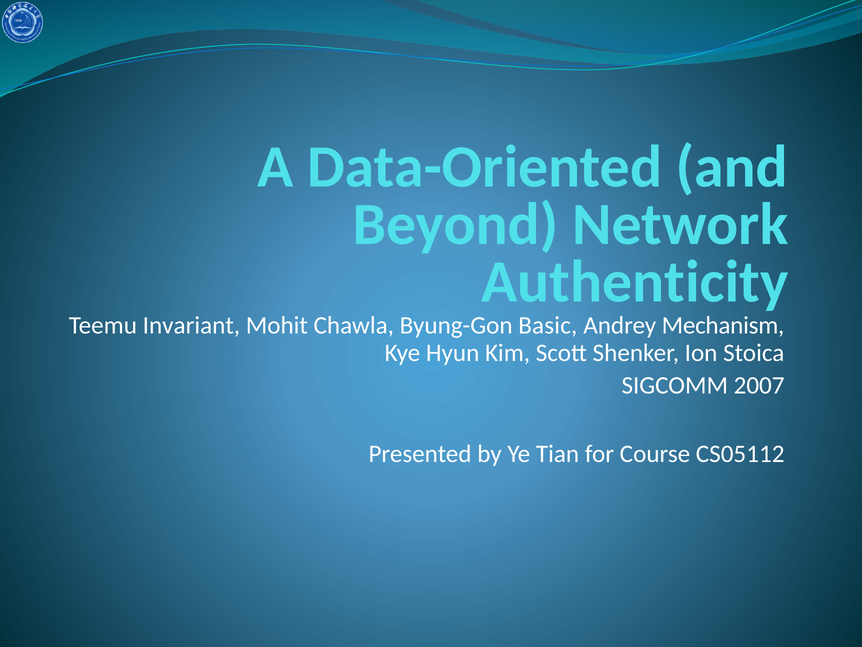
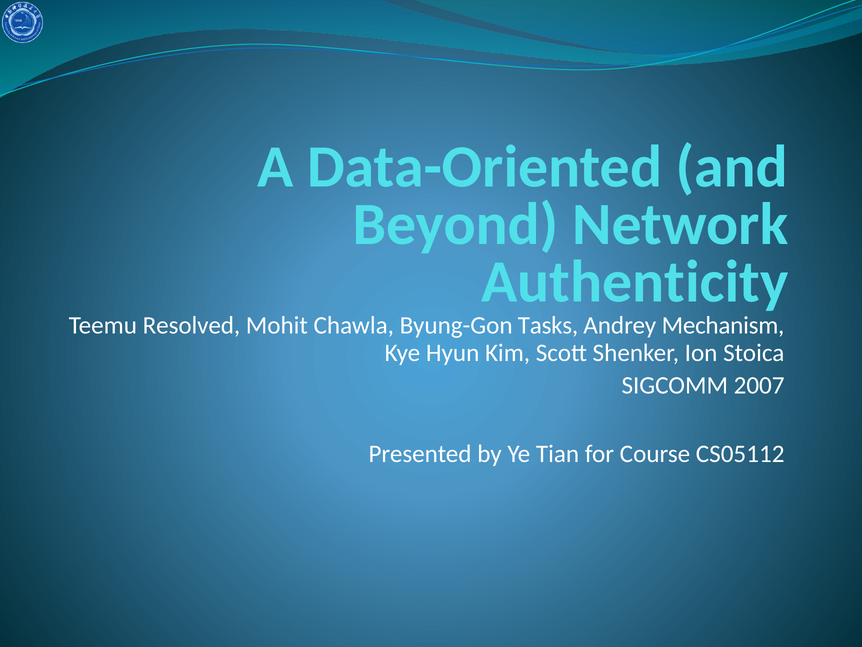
Invariant: Invariant -> Resolved
Basic: Basic -> Tasks
